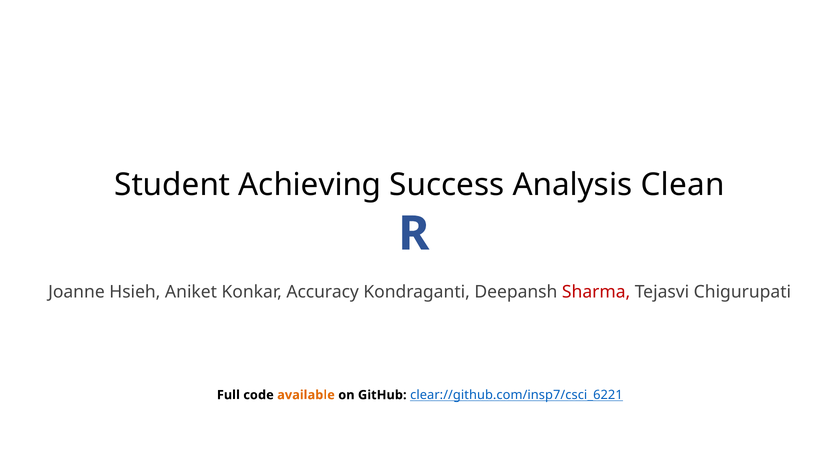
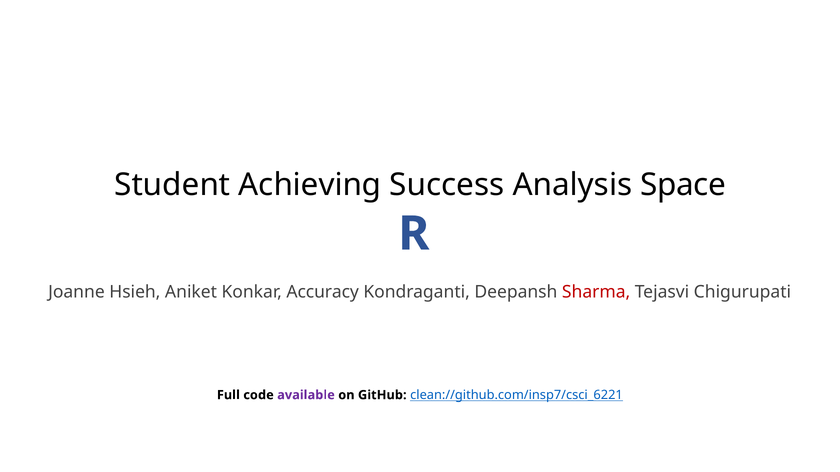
Clean: Clean -> Space
available colour: orange -> purple
clear://github.com/insp7/csci_6221: clear://github.com/insp7/csci_6221 -> clean://github.com/insp7/csci_6221
